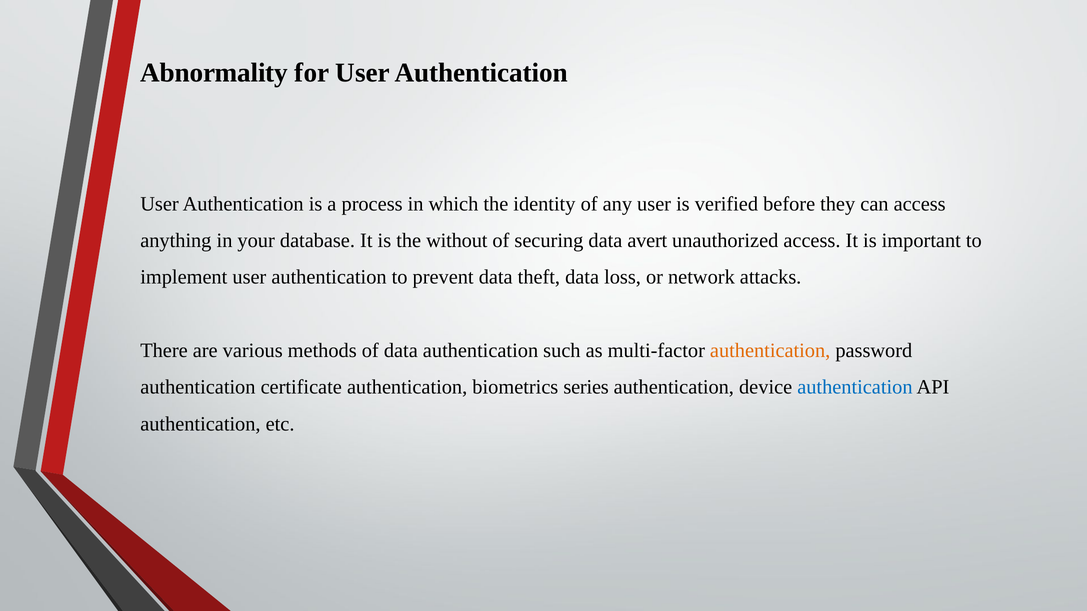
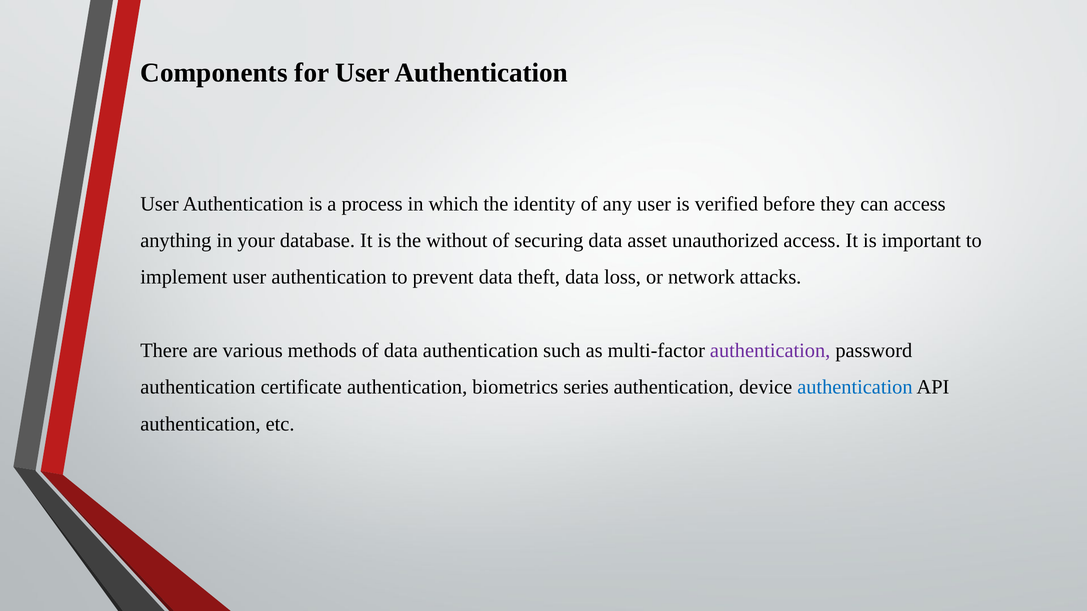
Abnormality: Abnormality -> Components
avert: avert -> asset
authentication at (770, 351) colour: orange -> purple
